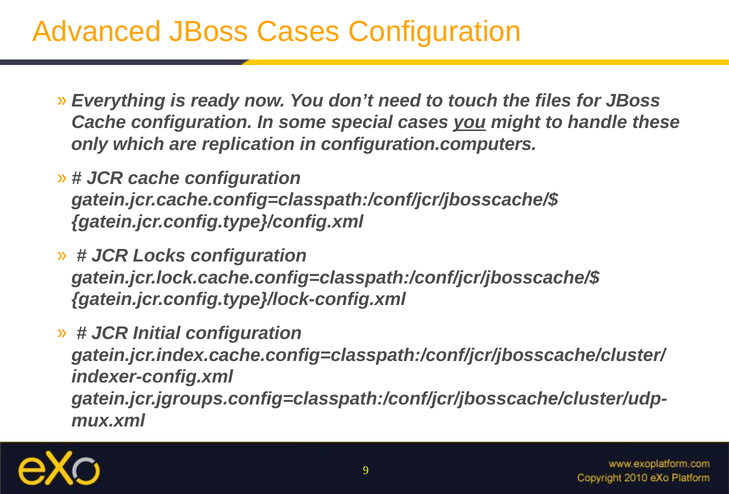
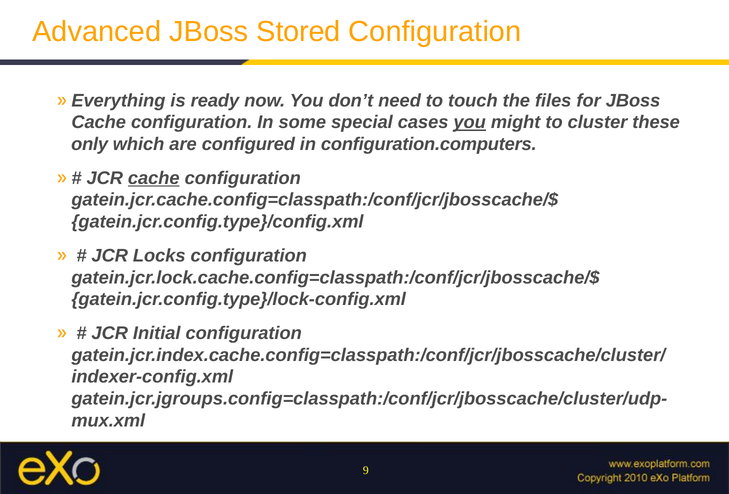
JBoss Cases: Cases -> Stored
handle: handle -> cluster
replication: replication -> configured
cache at (154, 178) underline: none -> present
